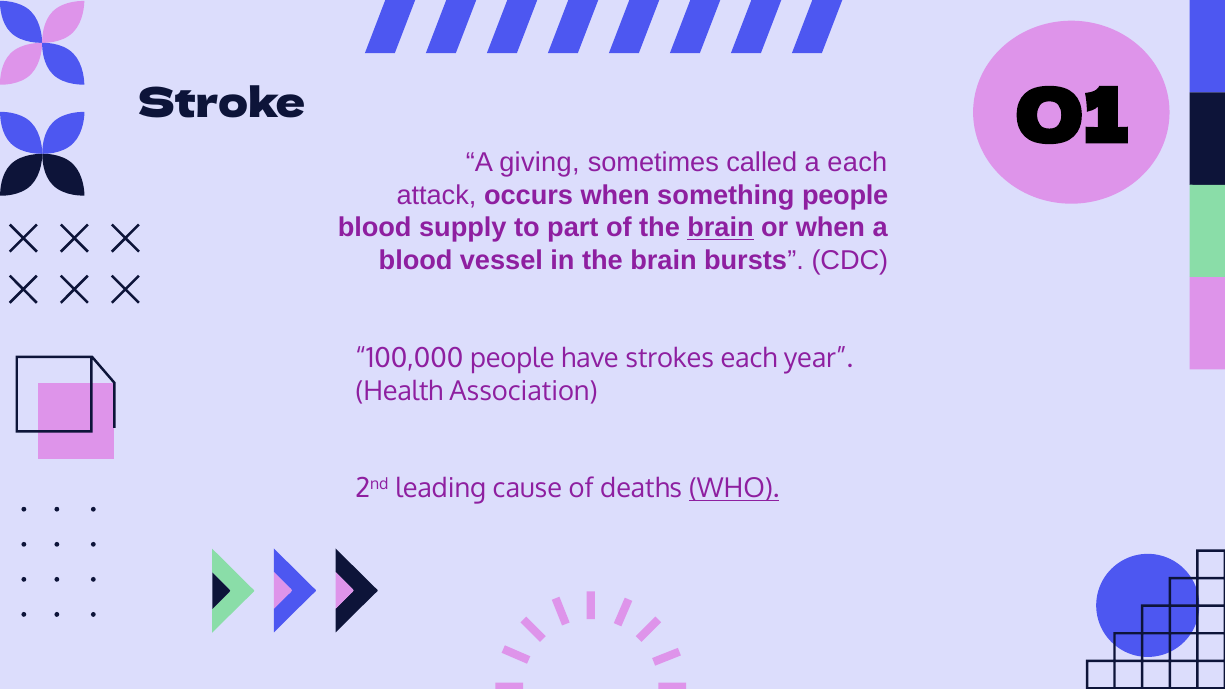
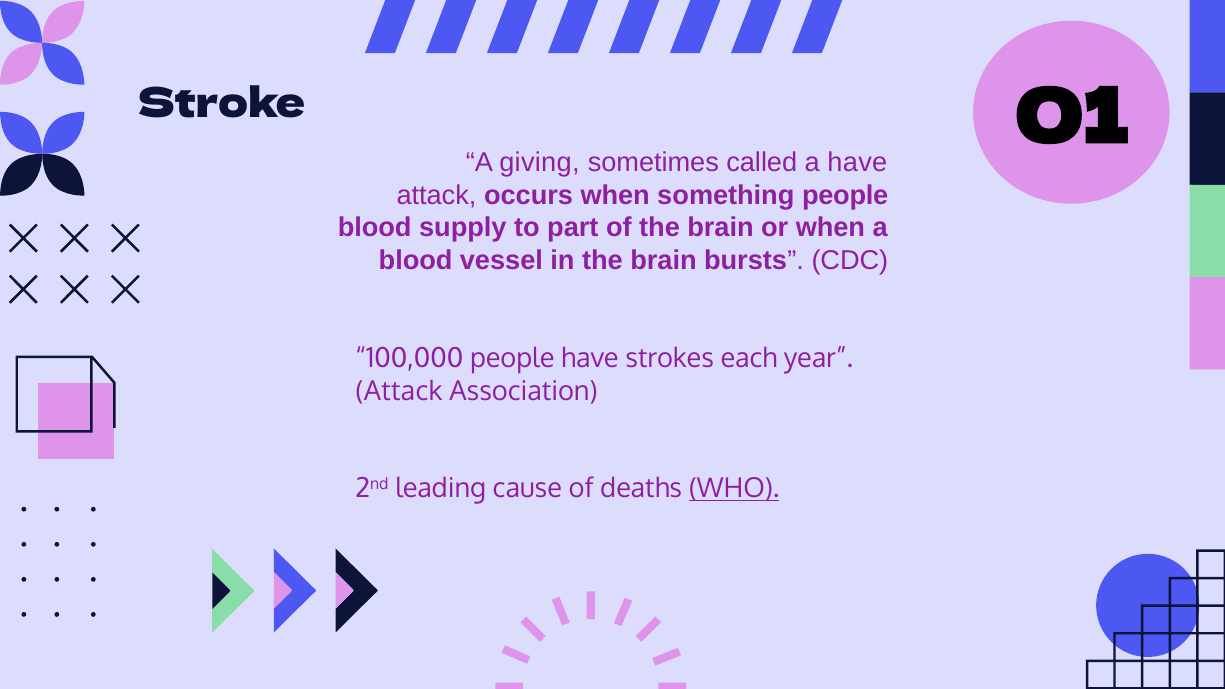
a each: each -> have
brain at (721, 228) underline: present -> none
Health at (399, 391): Health -> Attack
